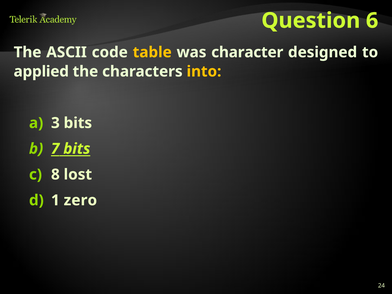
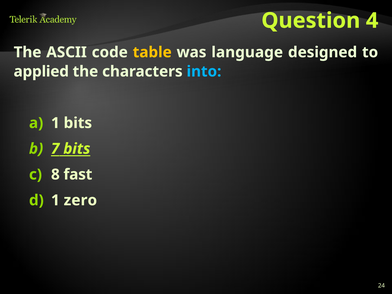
6: 6 -> 4
character: character -> language
into colour: yellow -> light blue
3 at (55, 123): 3 -> 1
lost: lost -> fast
